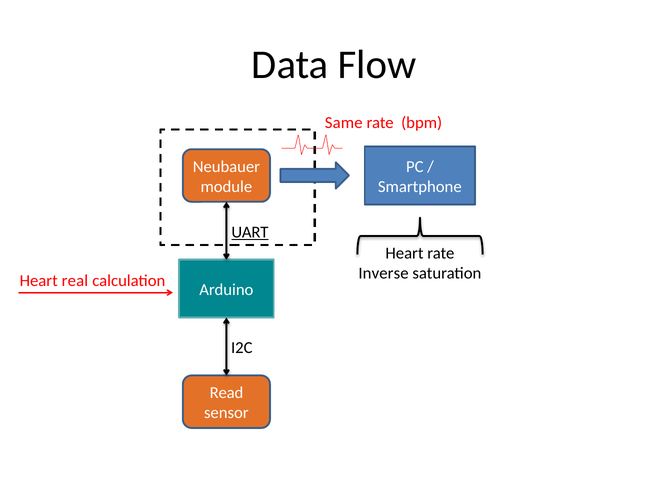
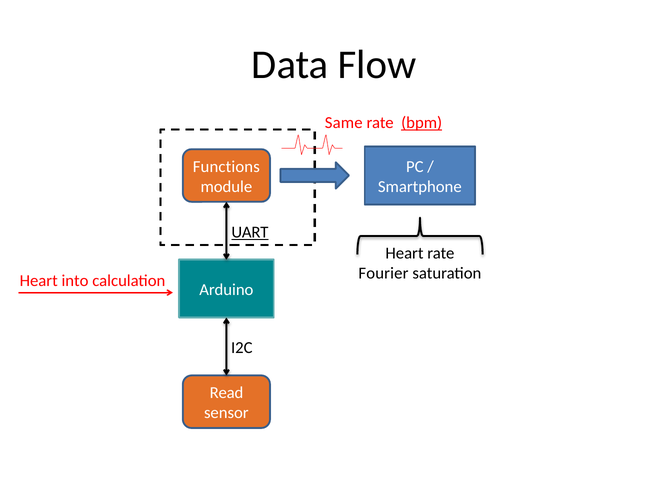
bpm underline: none -> present
Neubauer: Neubauer -> Functions
Inverse: Inverse -> Fourier
real: real -> into
